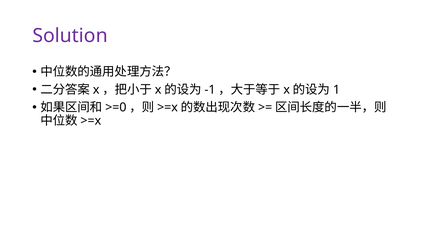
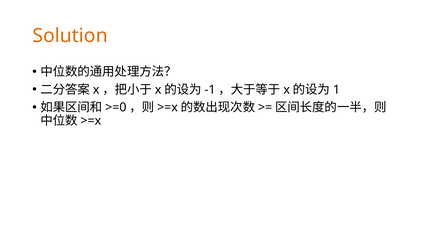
Solution colour: purple -> orange
